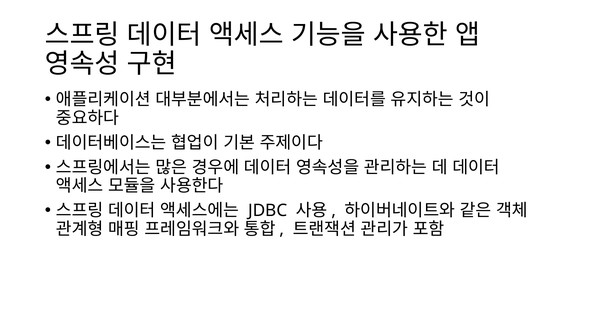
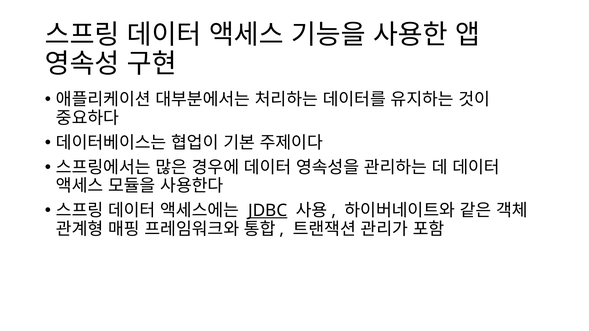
JDBC underline: none -> present
